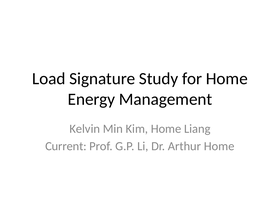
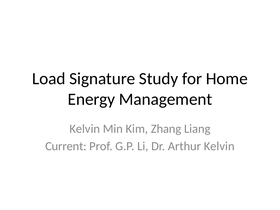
Kim Home: Home -> Zhang
Arthur Home: Home -> Kelvin
